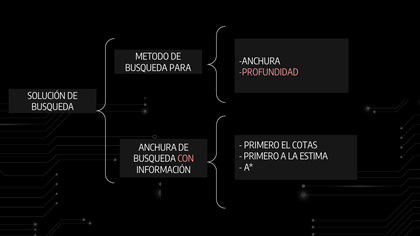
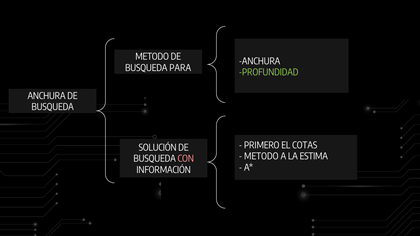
PROFUNDIDAD colour: pink -> light green
SOLUCIÓN at (47, 96): SOLUCIÓN -> ANCHURA
ANCHURA at (158, 148): ANCHURA -> SOLUCIÓN
PRIMERO at (261, 157): PRIMERO -> METODO
